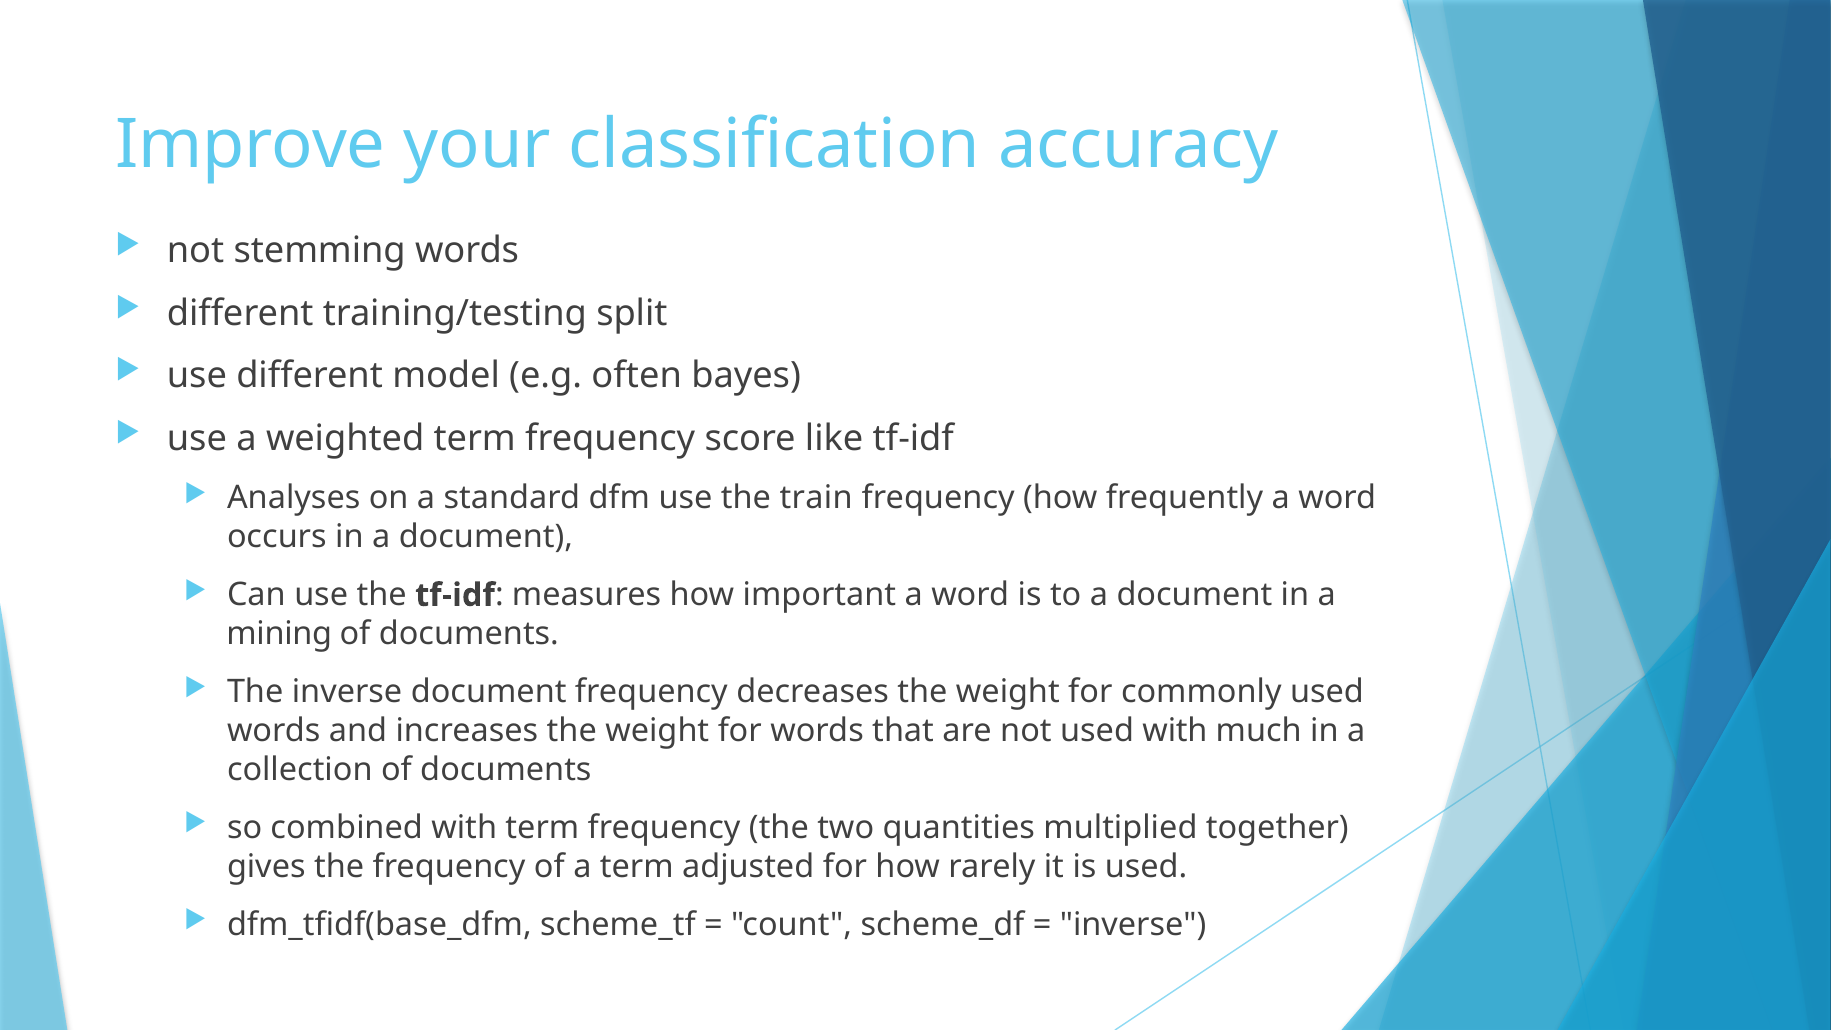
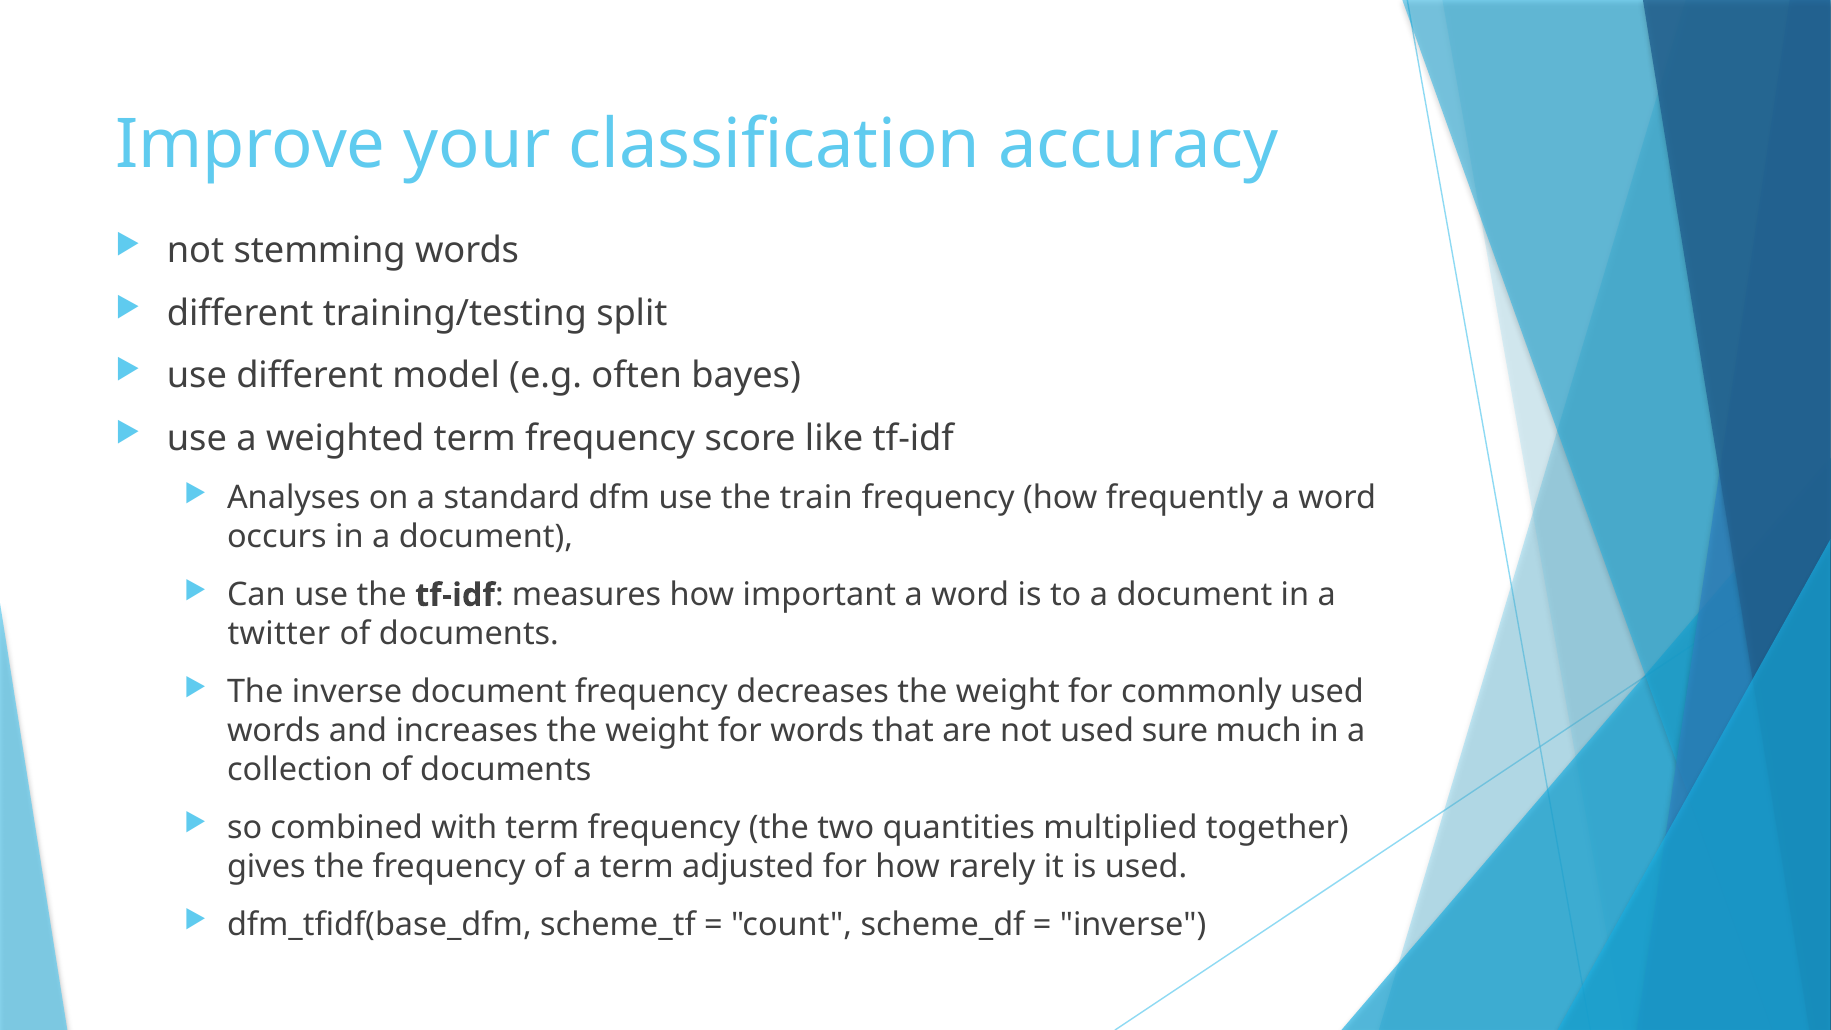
mining: mining -> twitter
used with: with -> sure
